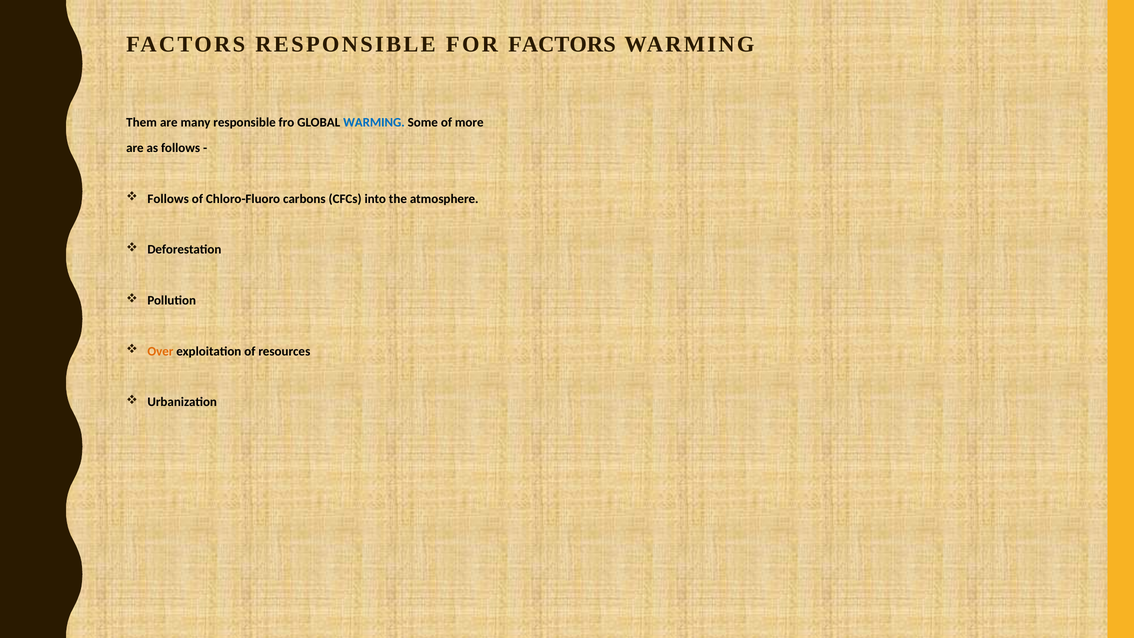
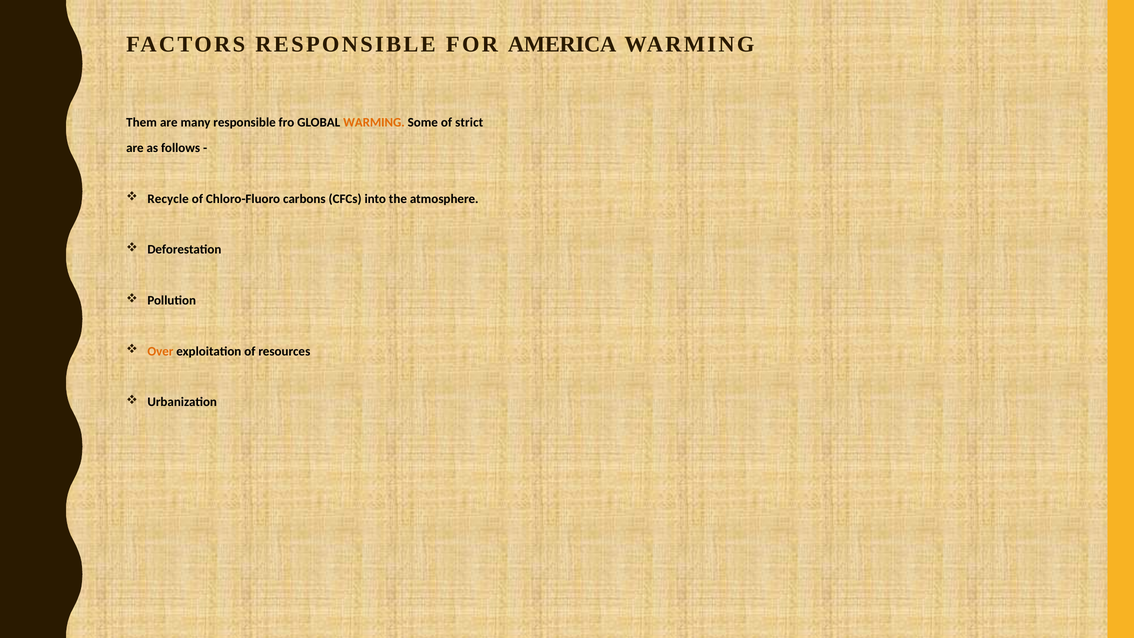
FOR FACTORS: FACTORS -> AMERICA
WARMING at (374, 122) colour: blue -> orange
more: more -> strict
Follows at (168, 199): Follows -> Recycle
